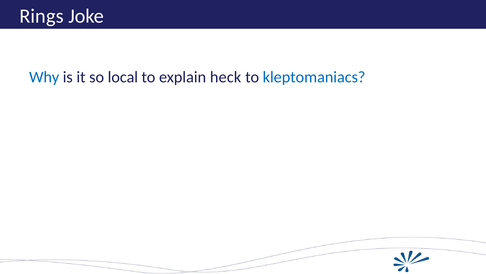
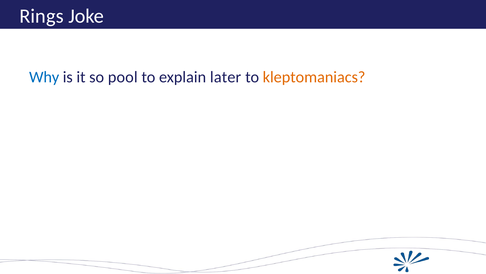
local: local -> pool
heck: heck -> later
kleptomaniacs colour: blue -> orange
